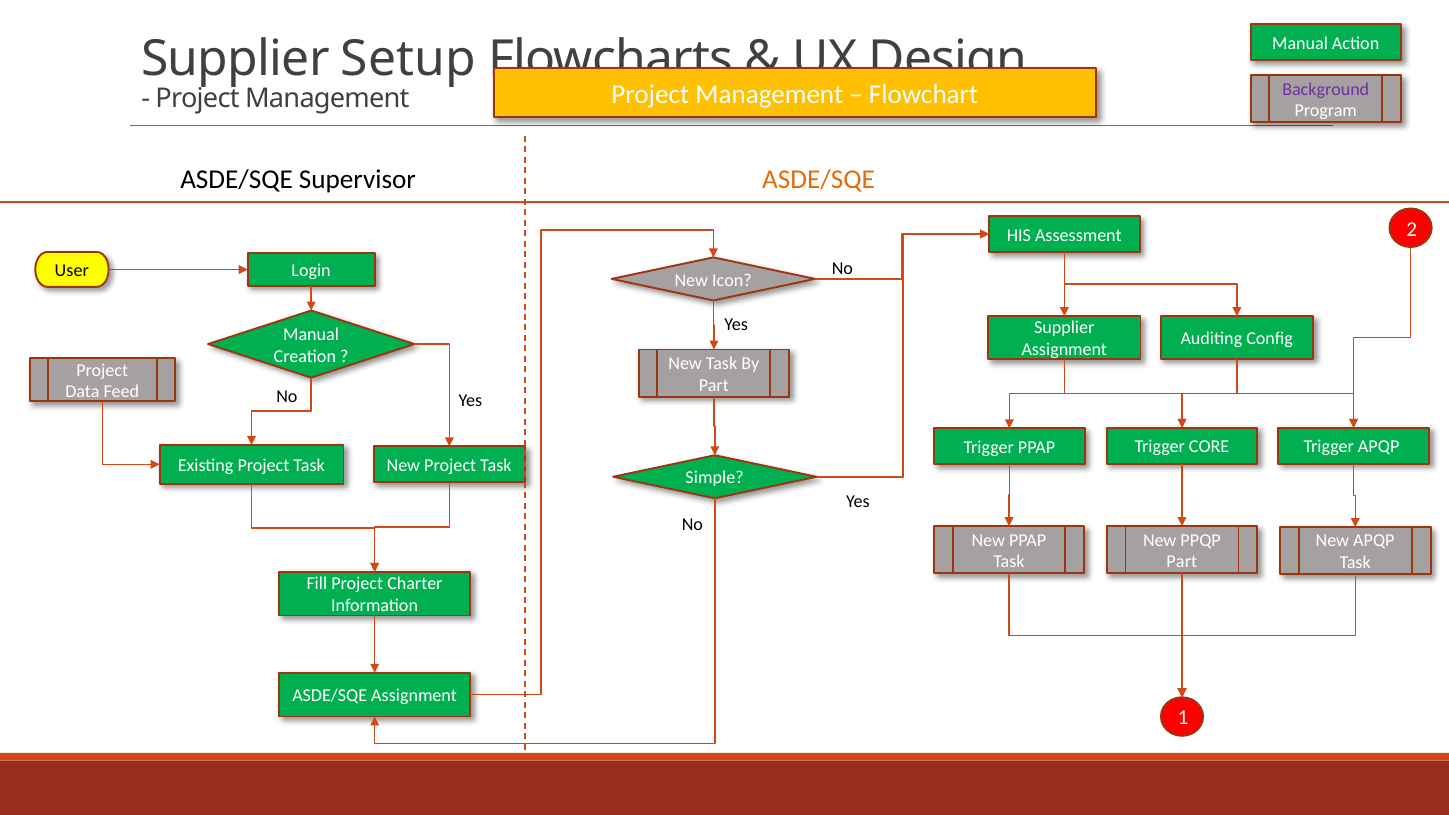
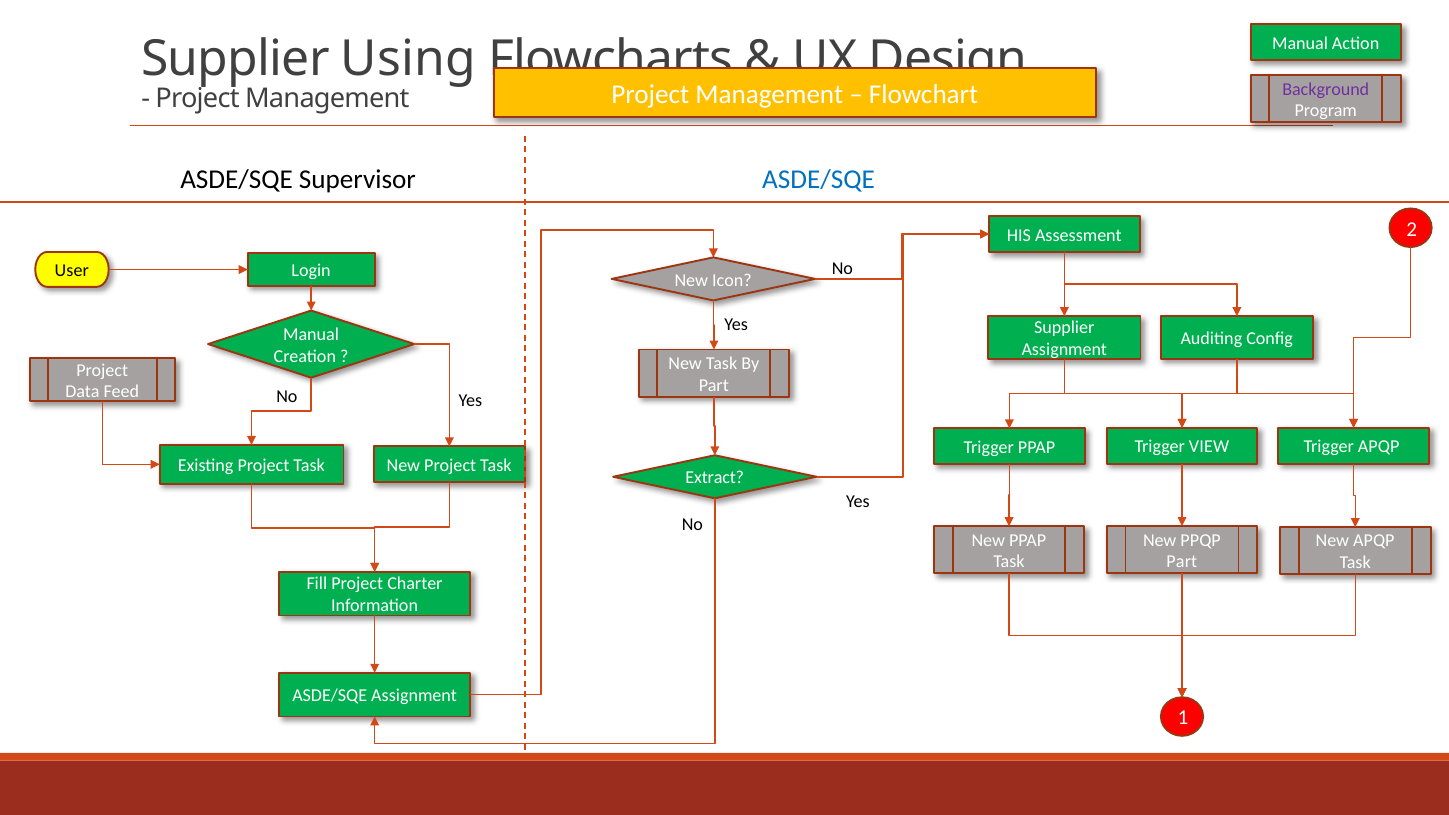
Setup: Setup -> Using
ASDE/SQE at (819, 179) colour: orange -> blue
CORE: CORE -> VIEW
Simple: Simple -> Extract
